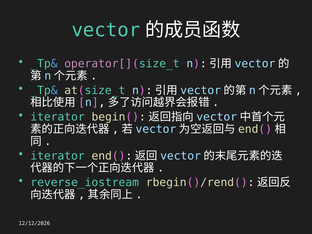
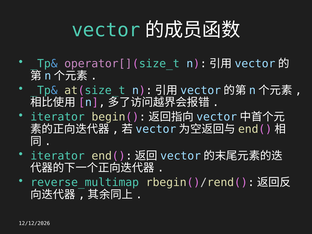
reverse_iostream: reverse_iostream -> reverse_multimap
